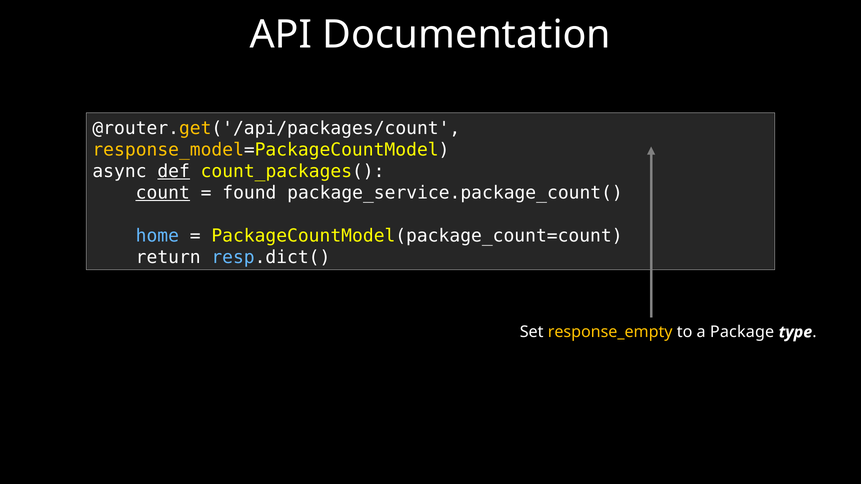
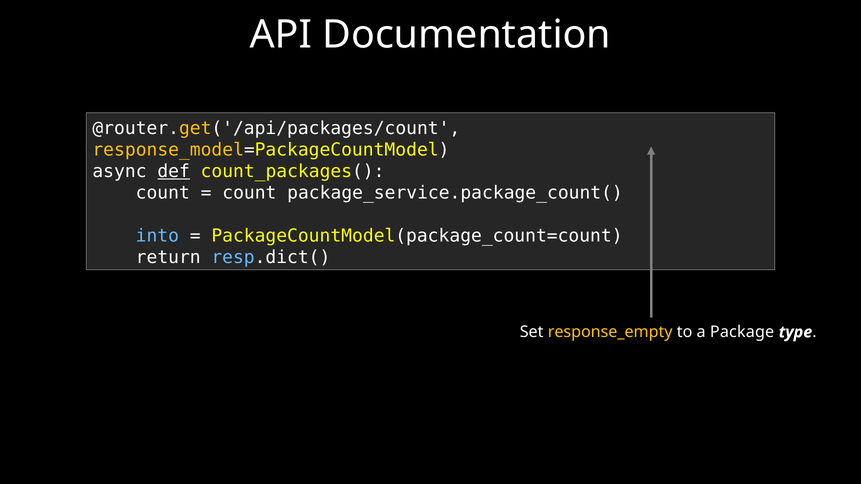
count at (163, 193) underline: present -> none
found at (249, 193): found -> count
home: home -> into
